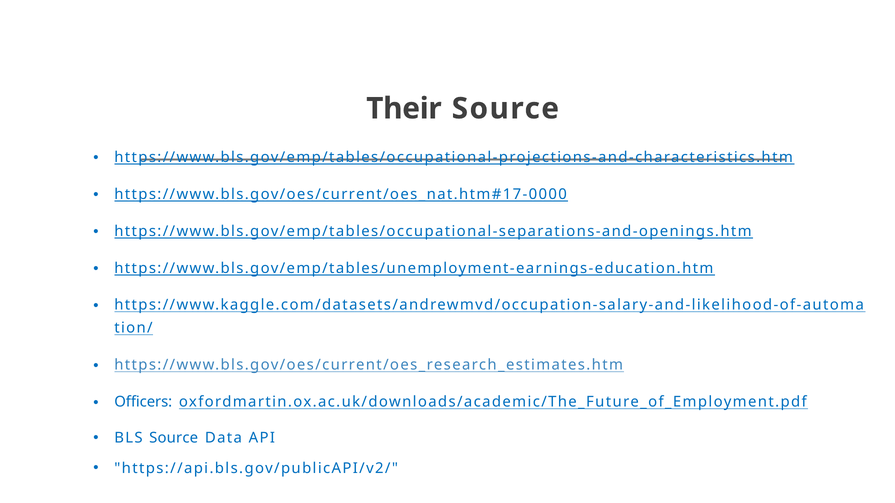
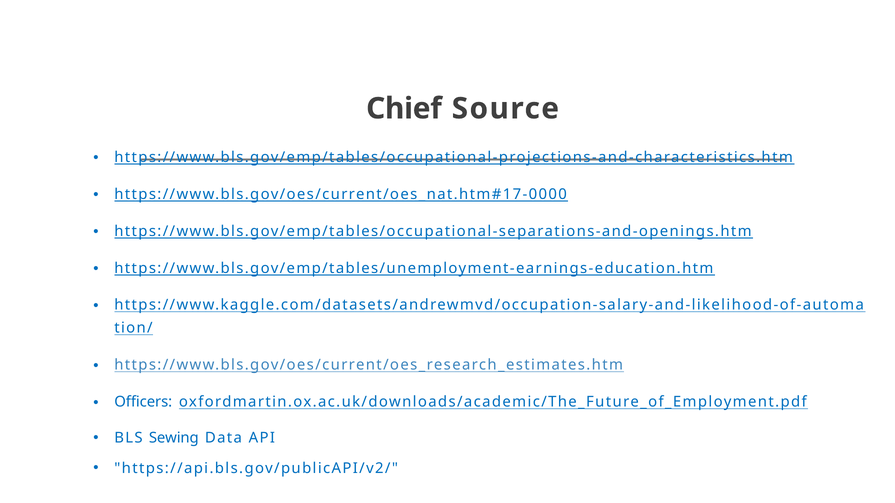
Their: Their -> Chief
BLS Source: Source -> Sewing
